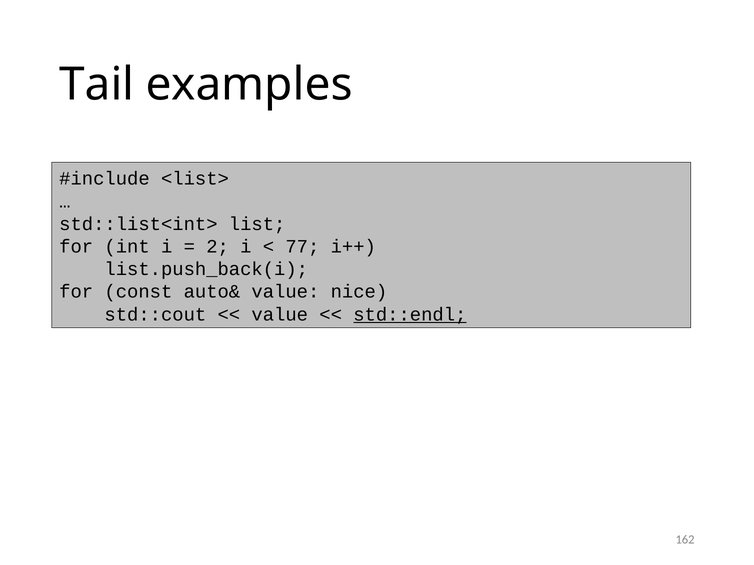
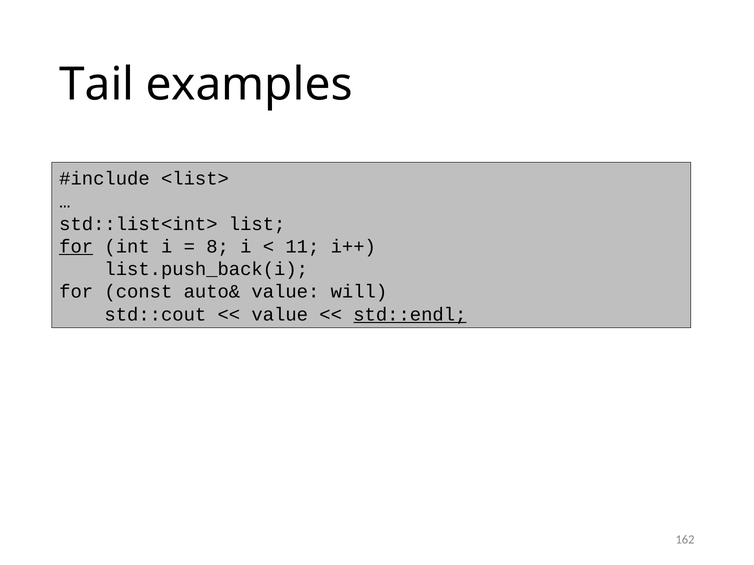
for at (76, 247) underline: none -> present
2: 2 -> 8
77: 77 -> 11
nice: nice -> will
